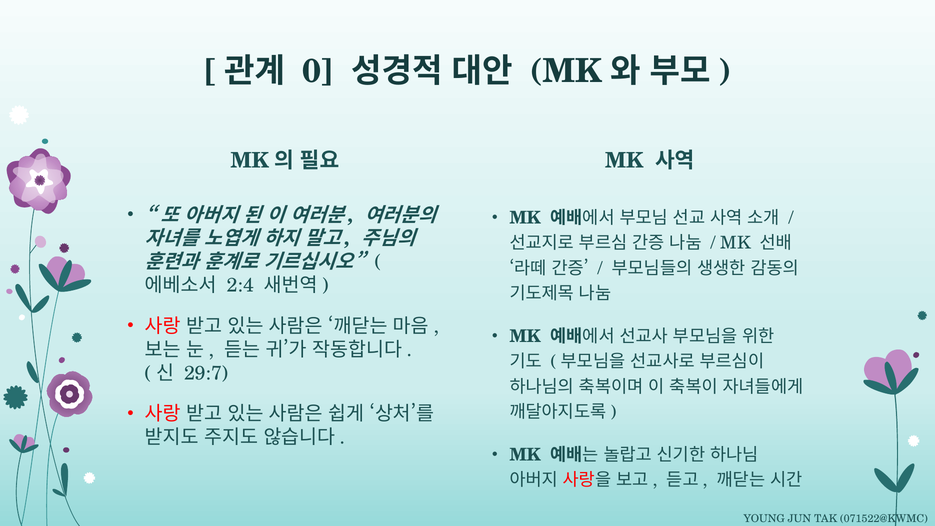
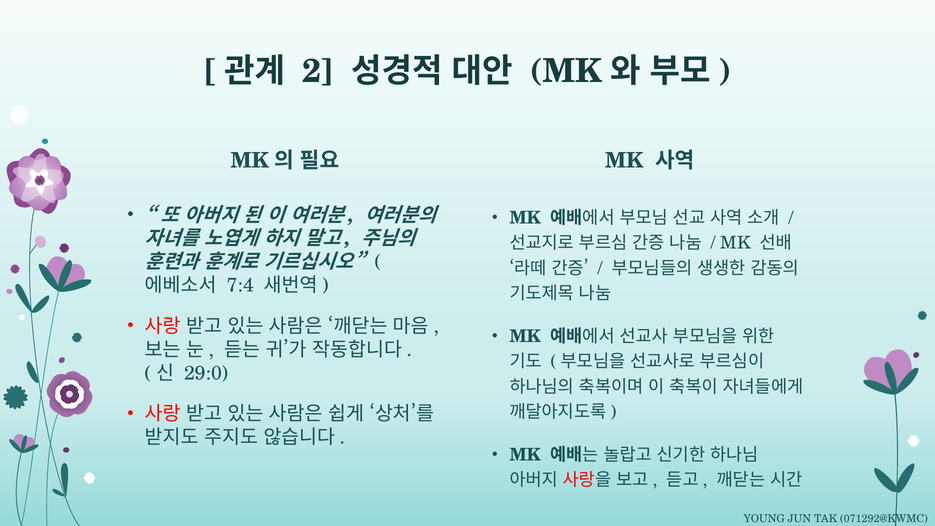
0: 0 -> 2
2:4: 2:4 -> 7:4
29:7: 29:7 -> 29:0
071522@KWMC: 071522@KWMC -> 071292@KWMC
